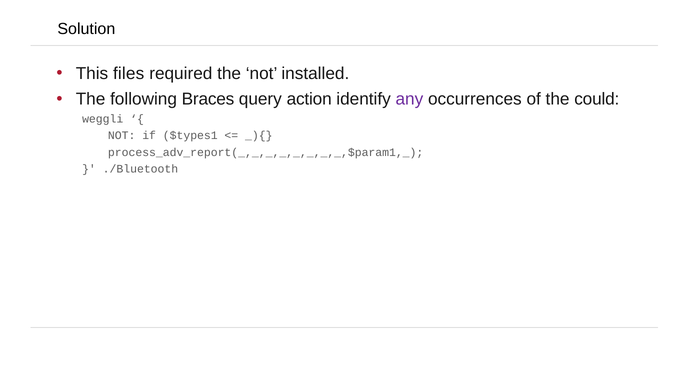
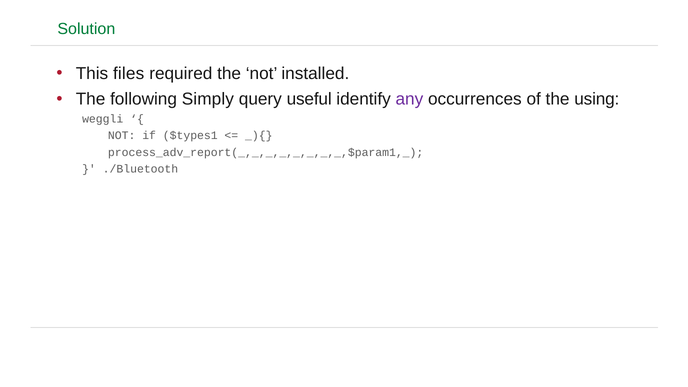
Solution colour: black -> green
Braces: Braces -> Simply
action: action -> useful
could: could -> using
